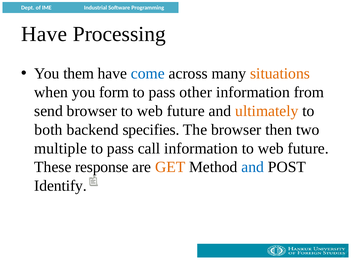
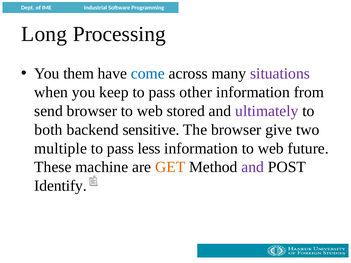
Have at (44, 34): Have -> Long
situations colour: orange -> purple
form: form -> keep
browser to web future: future -> stored
ultimately colour: orange -> purple
specifies: specifies -> sensitive
then: then -> give
call: call -> less
response: response -> machine
and at (253, 167) colour: blue -> purple
